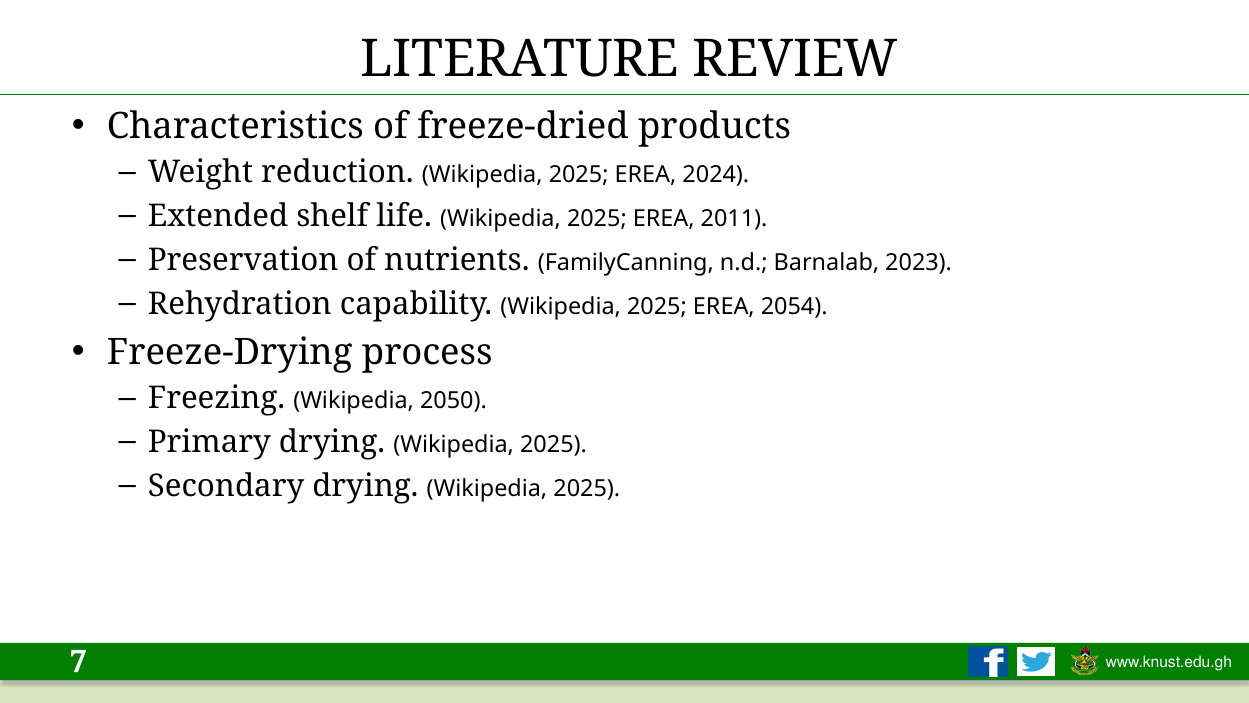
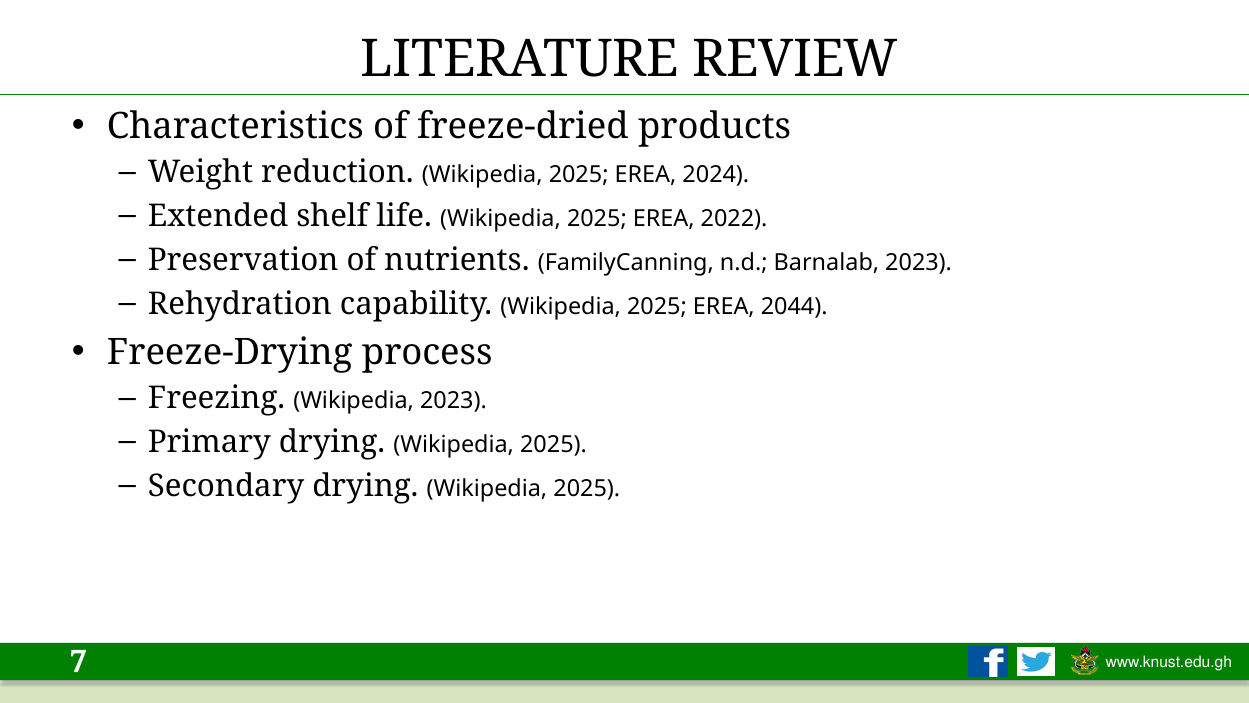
2011: 2011 -> 2022
2054: 2054 -> 2044
Wikipedia 2050: 2050 -> 2023
